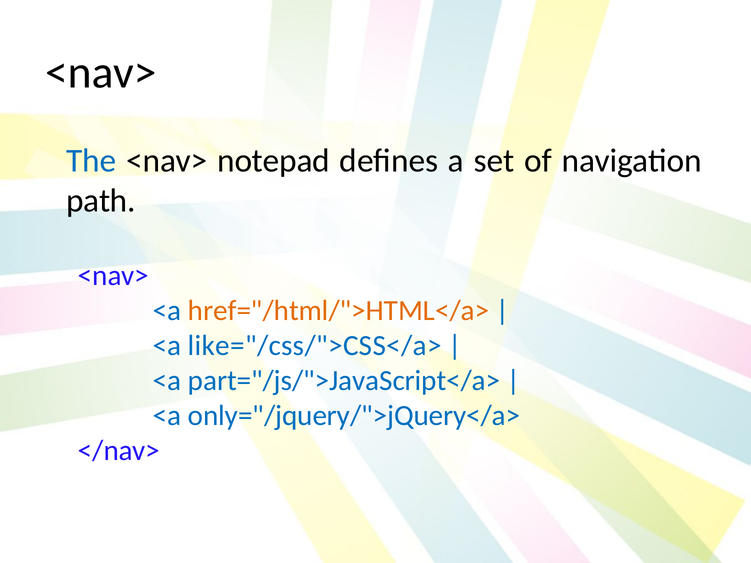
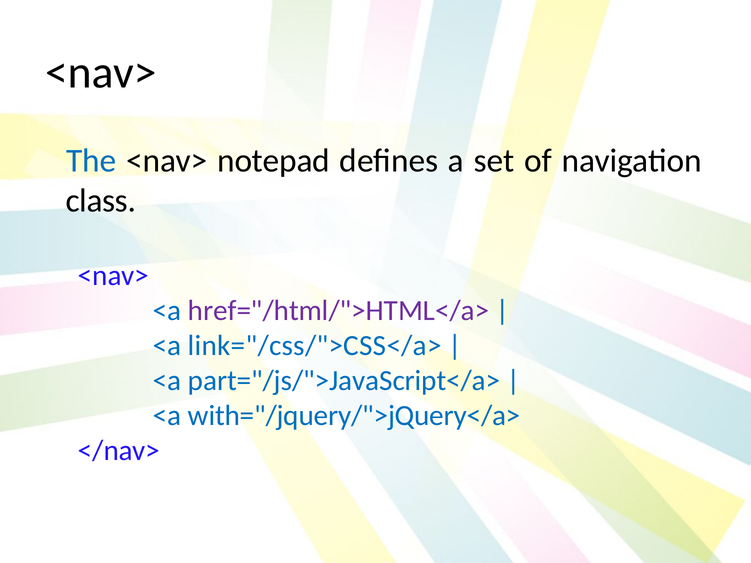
path: path -> class
href="/html/">HTML</a> colour: orange -> purple
like="/css/">CSS</a>: like="/css/">CSS</a> -> link="/css/">CSS</a>
only="/jquery/">jQuery</a>: only="/jquery/">jQuery</a> -> with="/jquery/">jQuery</a>
